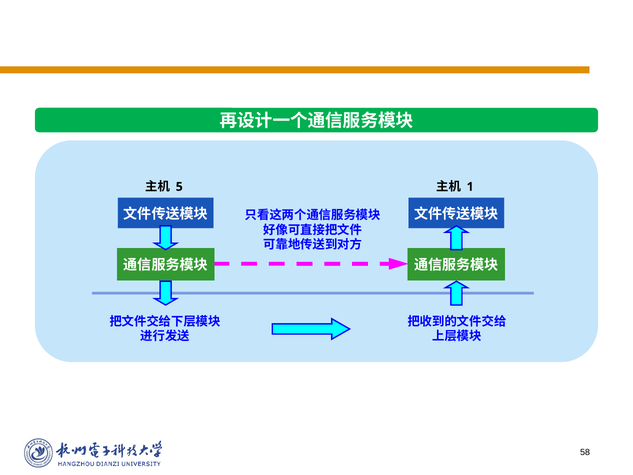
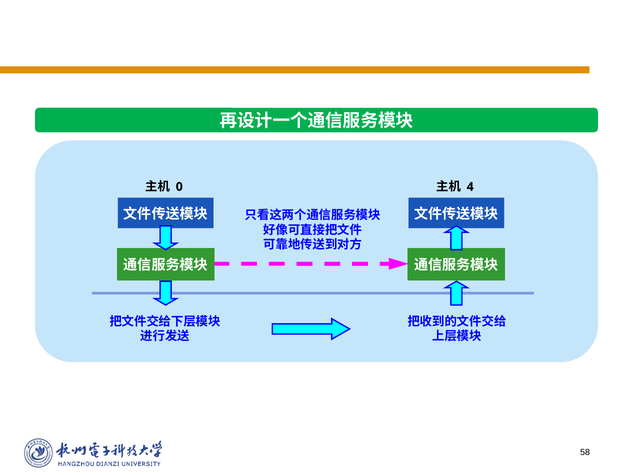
5: 5 -> 0
1: 1 -> 4
